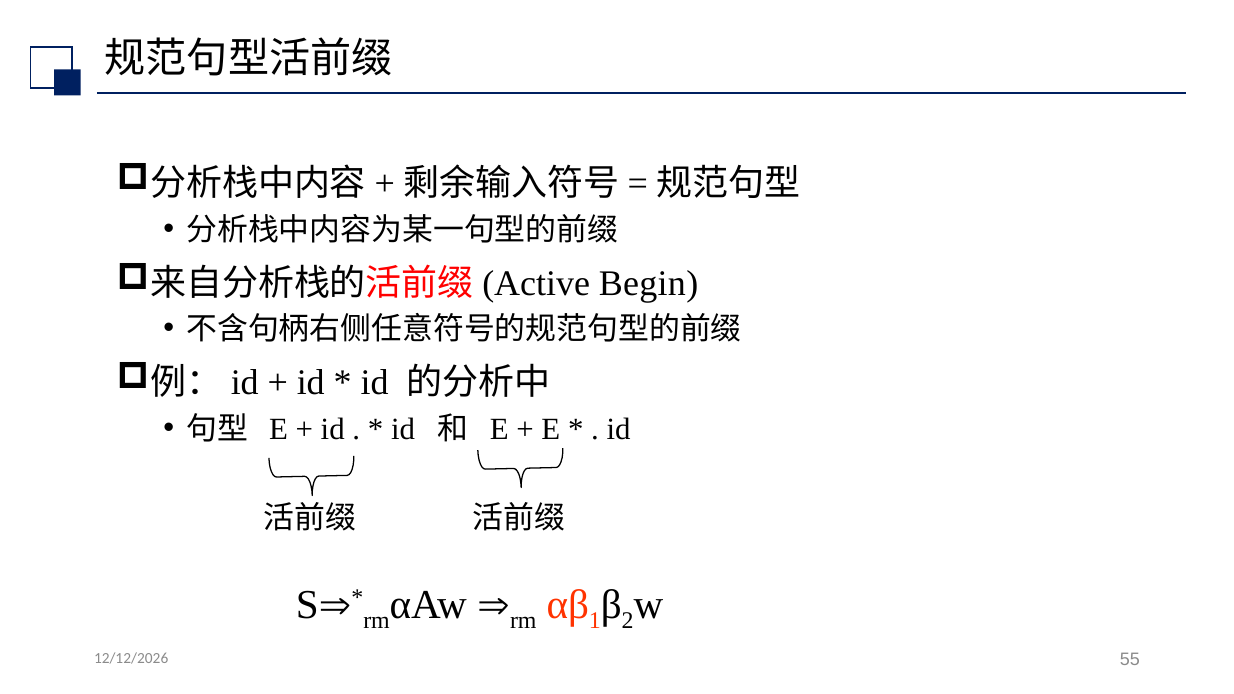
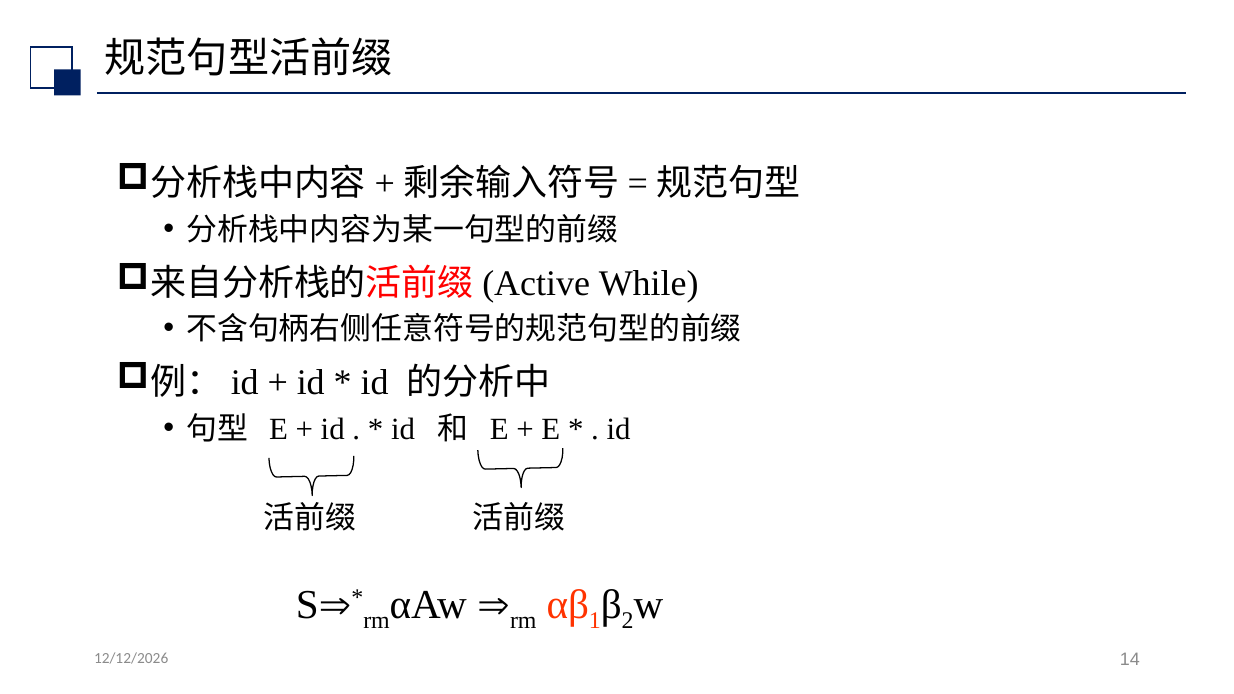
Begin: Begin -> While
55: 55 -> 14
